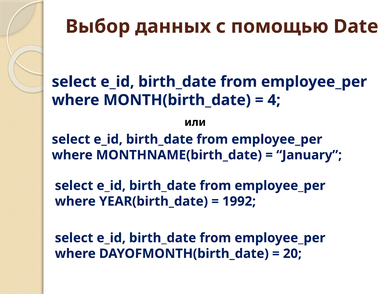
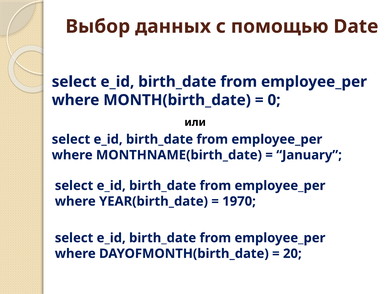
4: 4 -> 0
1992: 1992 -> 1970
